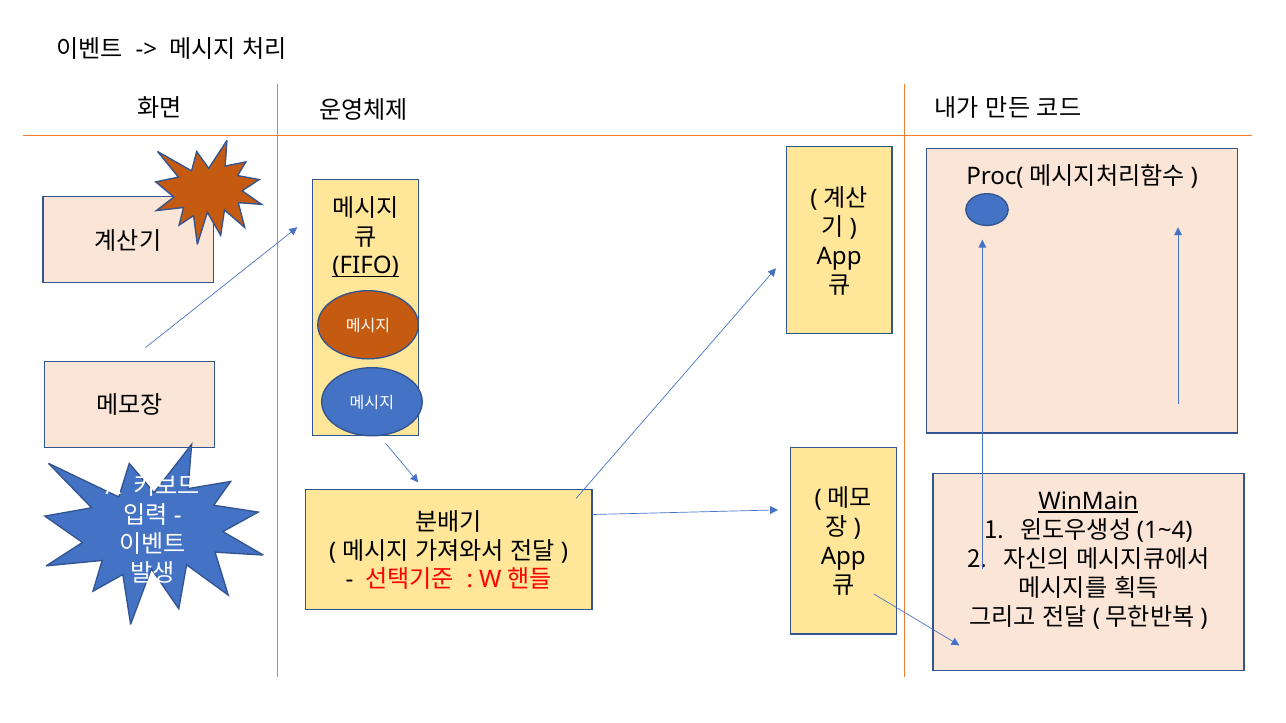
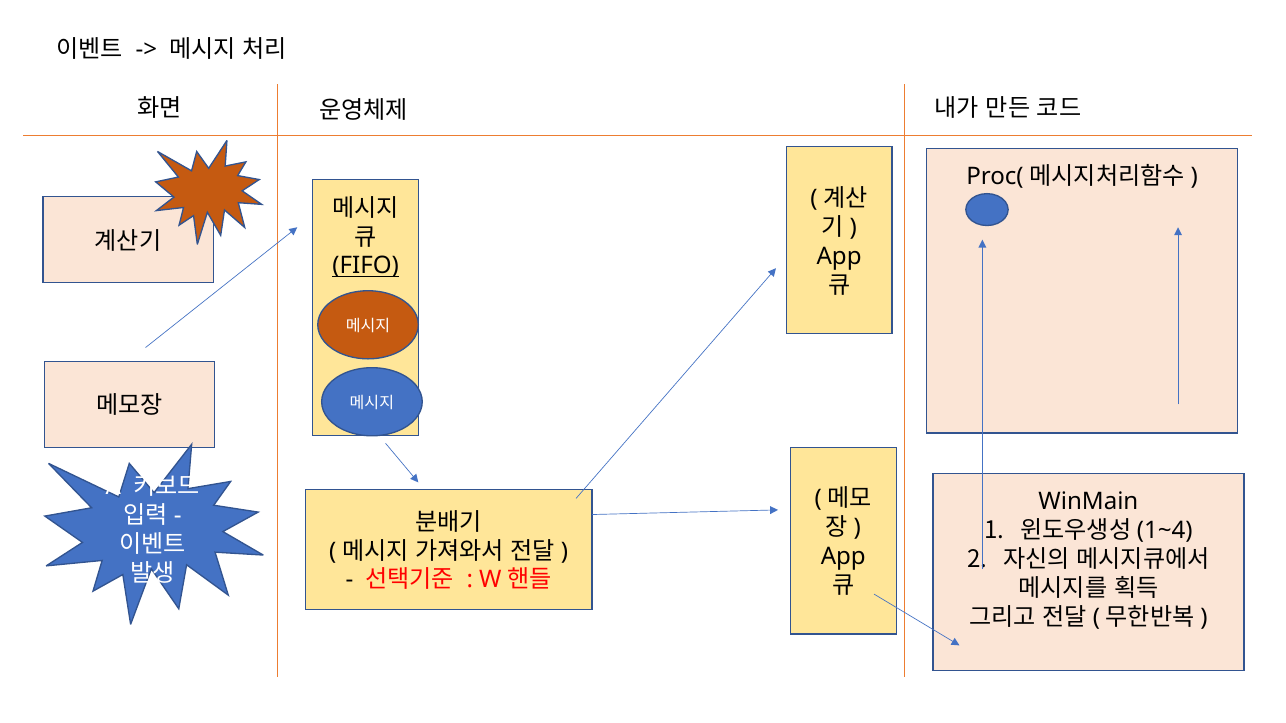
WinMain underline: present -> none
